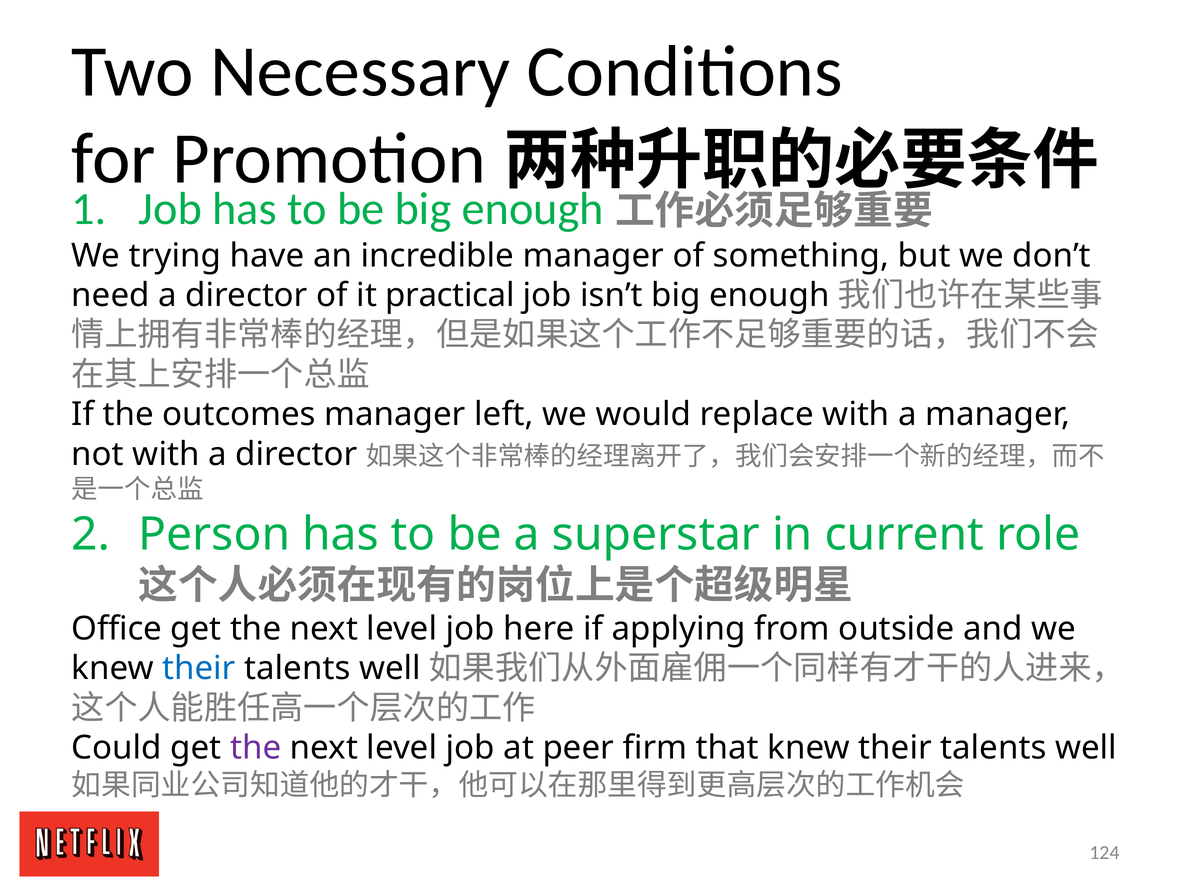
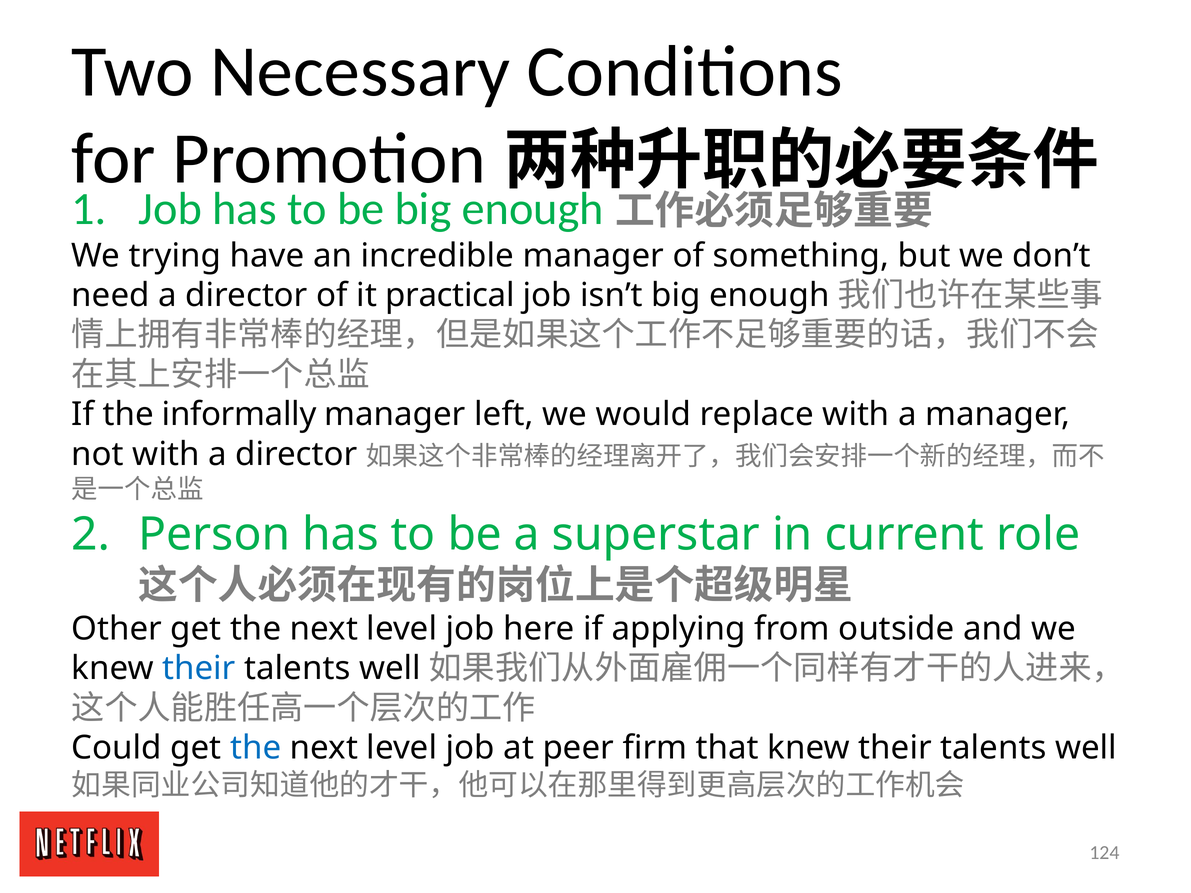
outcomes: outcomes -> informally
Office: Office -> Other
the at (256, 748) colour: purple -> blue
